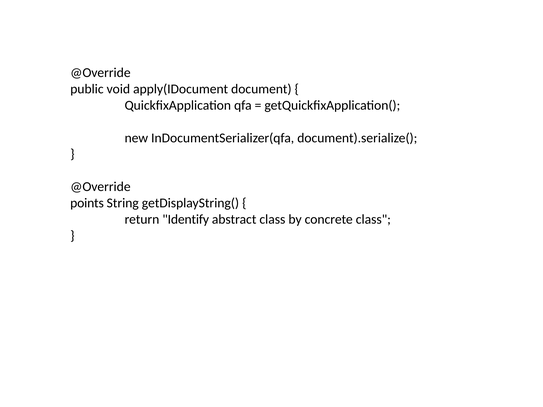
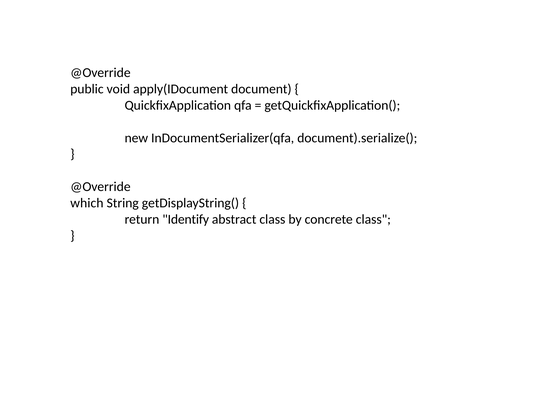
points: points -> which
